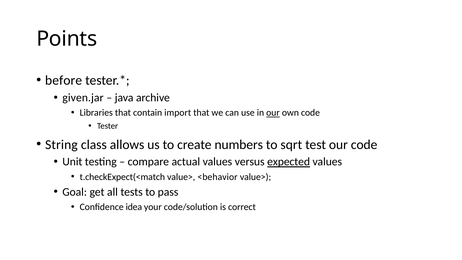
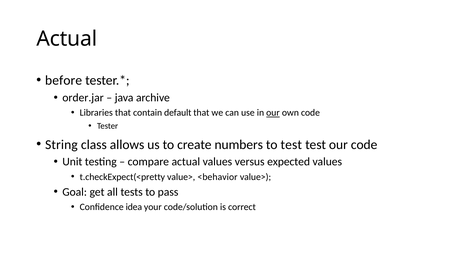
Points at (67, 39): Points -> Actual
given.jar: given.jar -> order.jar
import: import -> default
to sqrt: sqrt -> test
expected underline: present -> none
t.checkExpect(<match: t.checkExpect(<match -> t.checkExpect(<pretty
